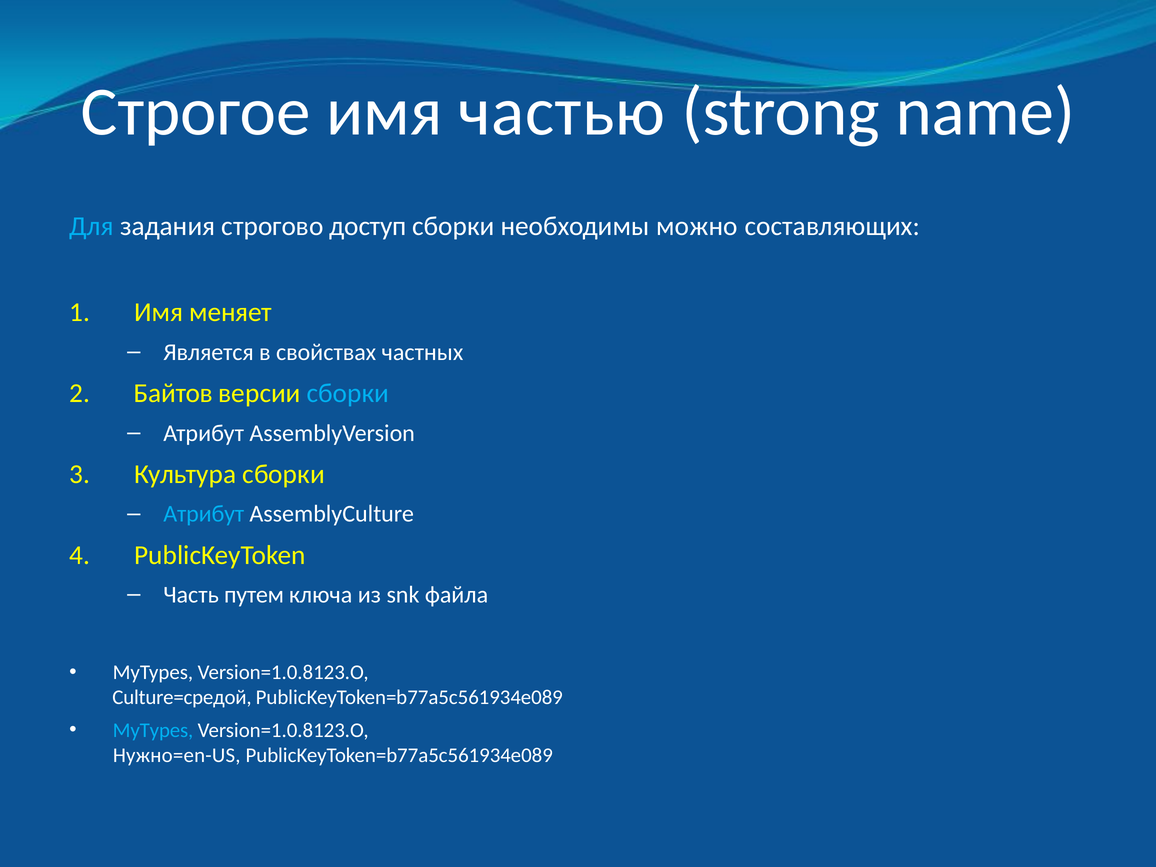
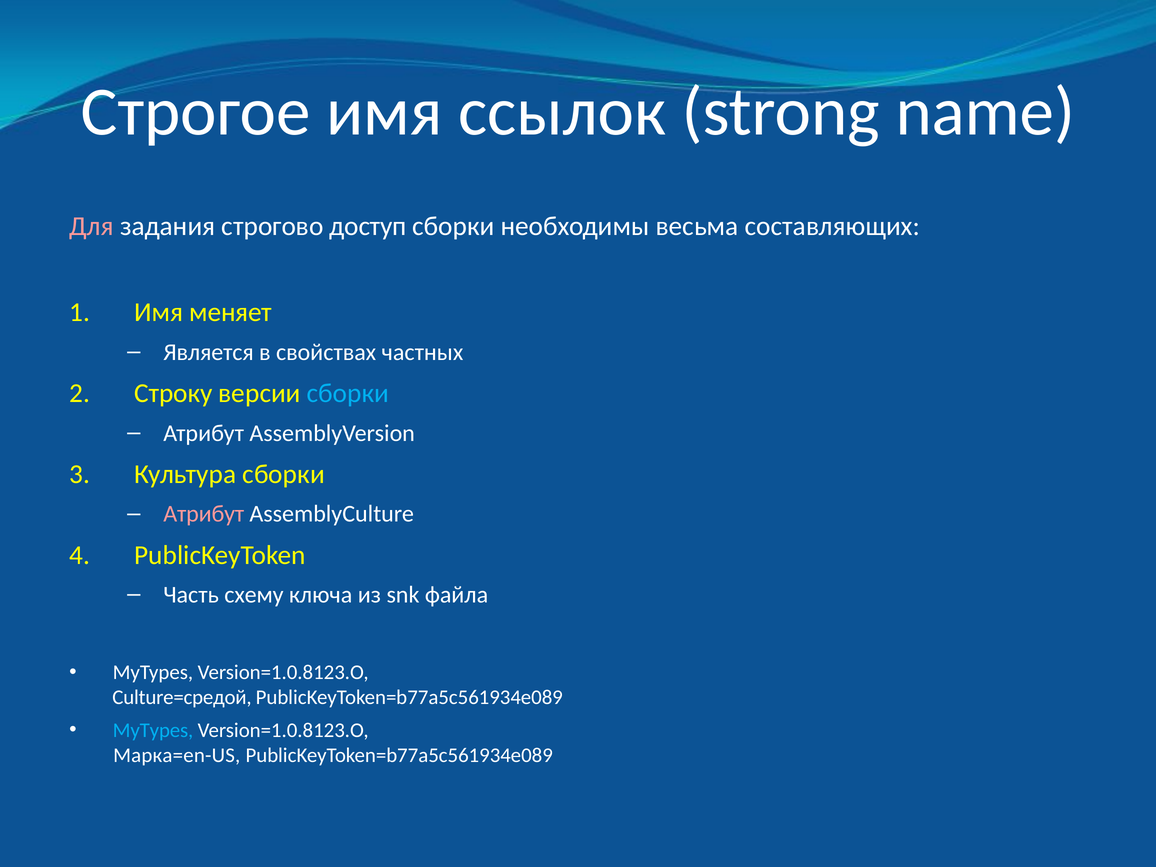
частью: частью -> ссылок
Для colour: light blue -> pink
можно: можно -> весьма
Байтов: Байтов -> Строку
Атрибут at (204, 514) colour: light blue -> pink
путем: путем -> схему
Нужно=en-US: Нужно=en-US -> Марка=en-US
